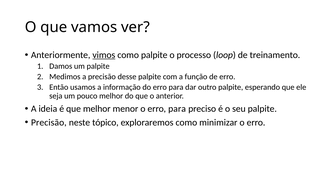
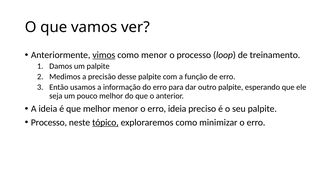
como palpite: palpite -> menor
o erro para: para -> ideia
Precisão at (49, 123): Precisão -> Processo
tópico underline: none -> present
